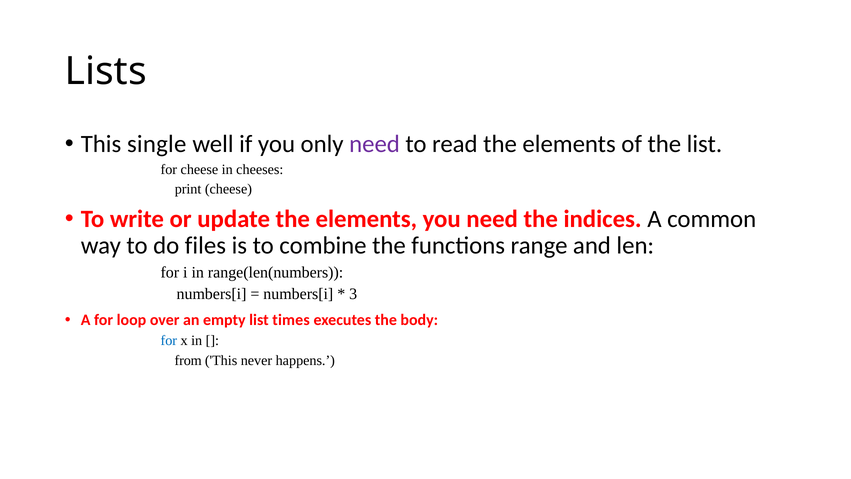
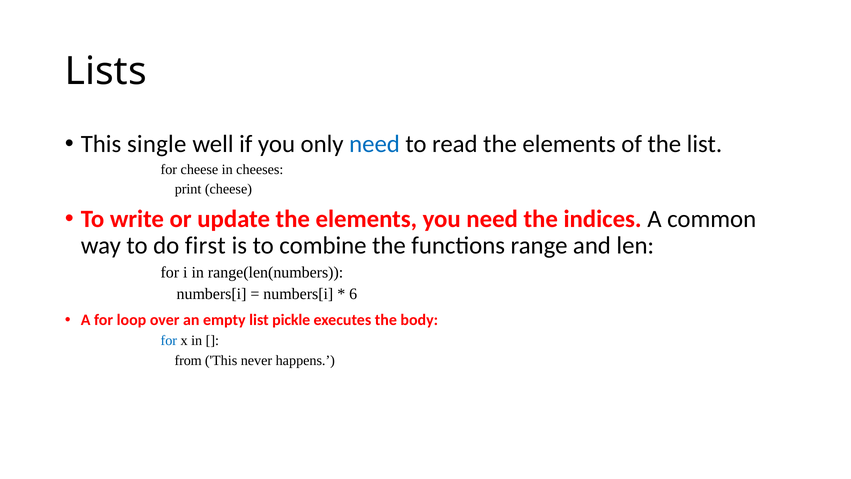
need at (375, 144) colour: purple -> blue
files: files -> first
3: 3 -> 6
times: times -> pickle
